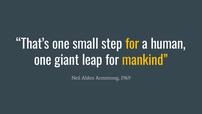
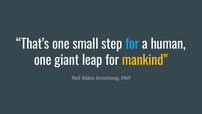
for at (132, 44) colour: yellow -> light blue
